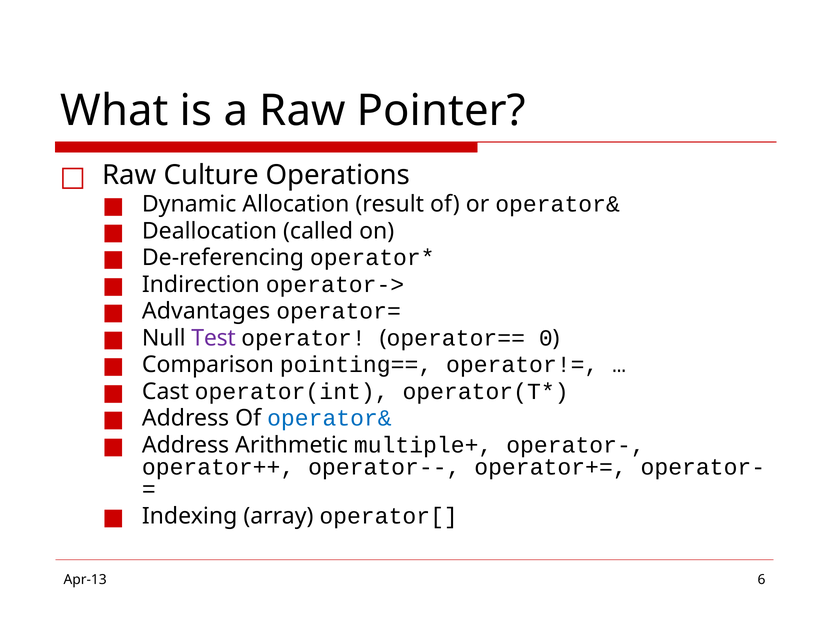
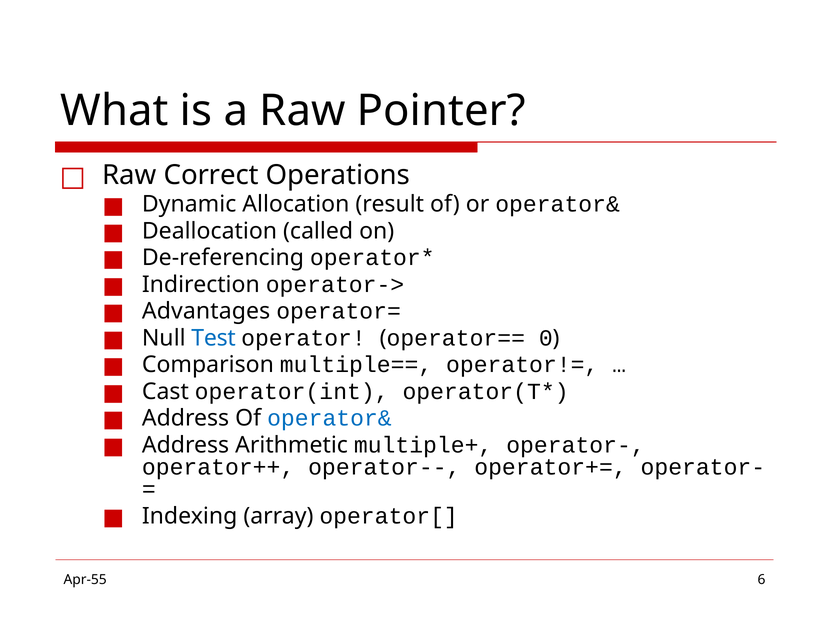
Culture: Culture -> Correct
Test colour: purple -> blue
pointing==: pointing== -> multiple==
Apr-13: Apr-13 -> Apr-55
